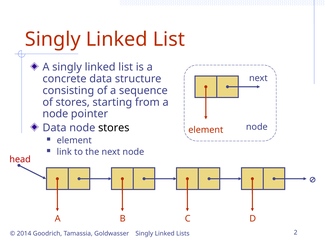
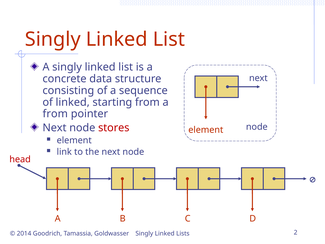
of stores: stores -> linked
node at (55, 114): node -> from
Data at (55, 128): Data -> Next
stores at (114, 128) colour: black -> red
